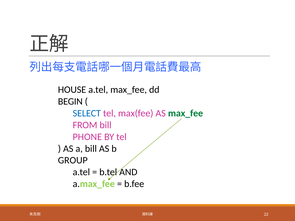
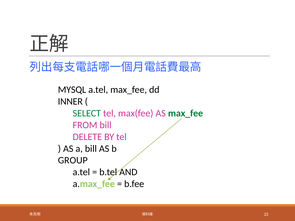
HOUSE: HOUSE -> MYSQL
BEGIN: BEGIN -> INNER
SELECT colour: blue -> green
PHONE: PHONE -> DELETE
